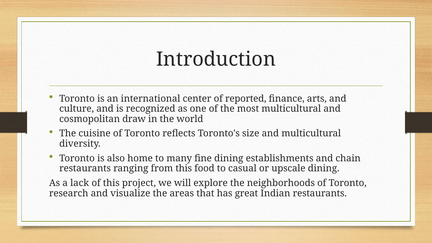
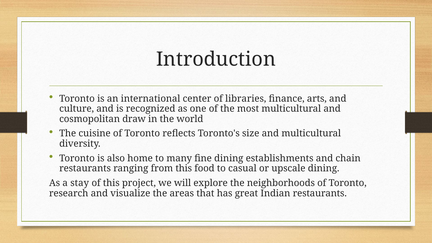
reported: reported -> libraries
lack: lack -> stay
